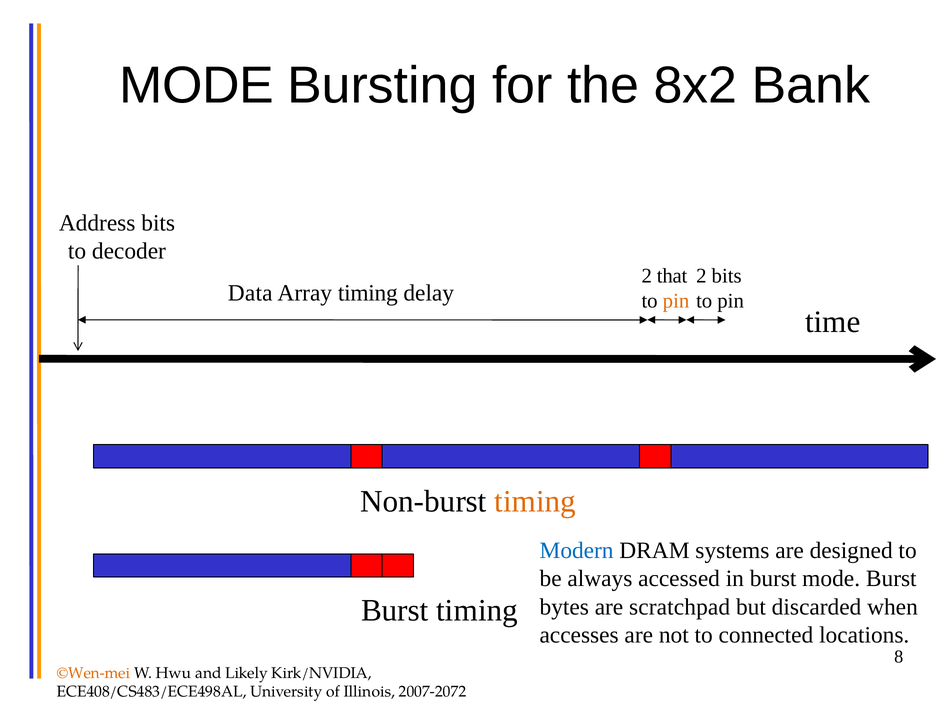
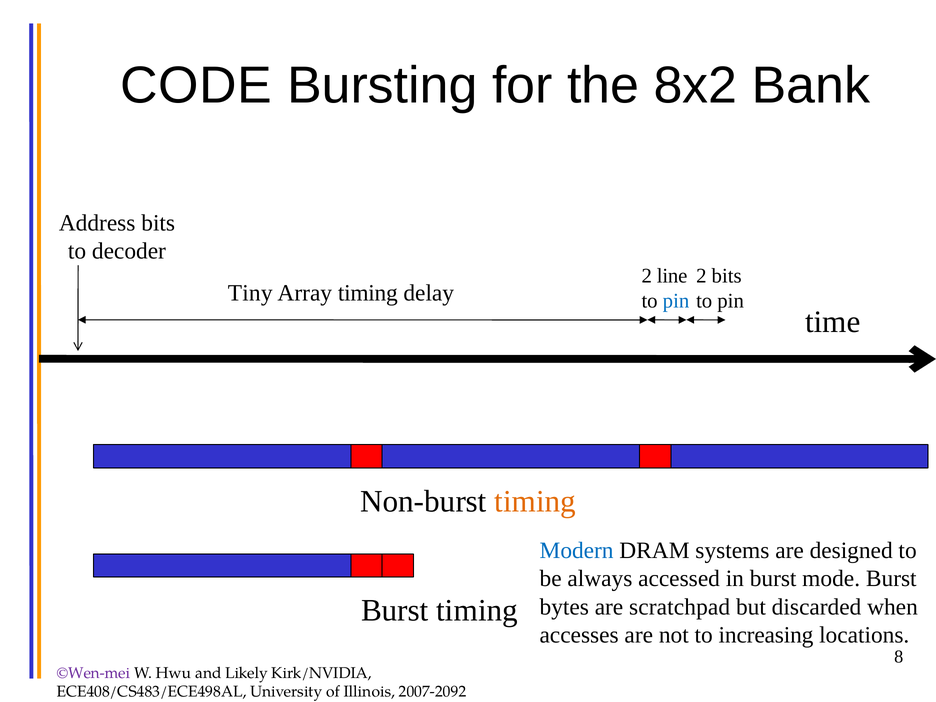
MODE at (197, 85): MODE -> CODE
that: that -> line
Data: Data -> Tiny
pin at (676, 301) colour: orange -> blue
connected: connected -> increasing
©Wen-mei colour: orange -> purple
2007-2072: 2007-2072 -> 2007-2092
